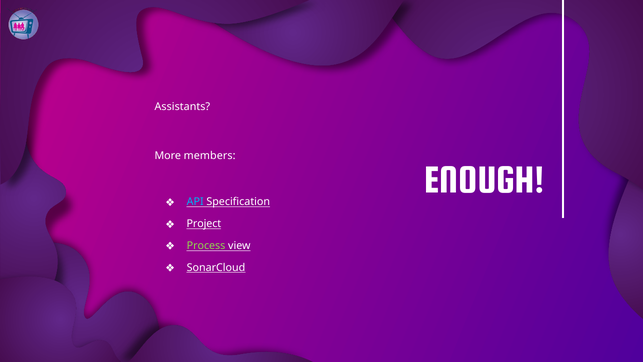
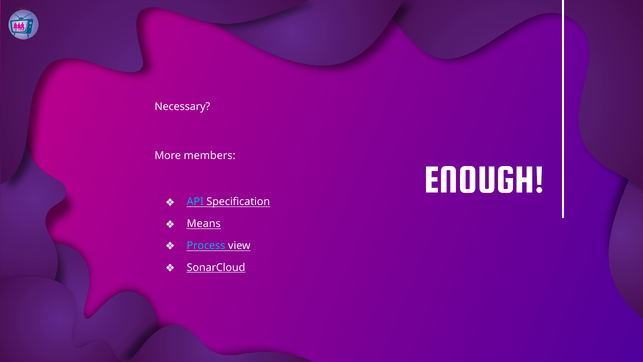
Assistants: Assistants -> Necessary
Project: Project -> Means
Process colour: light green -> light blue
